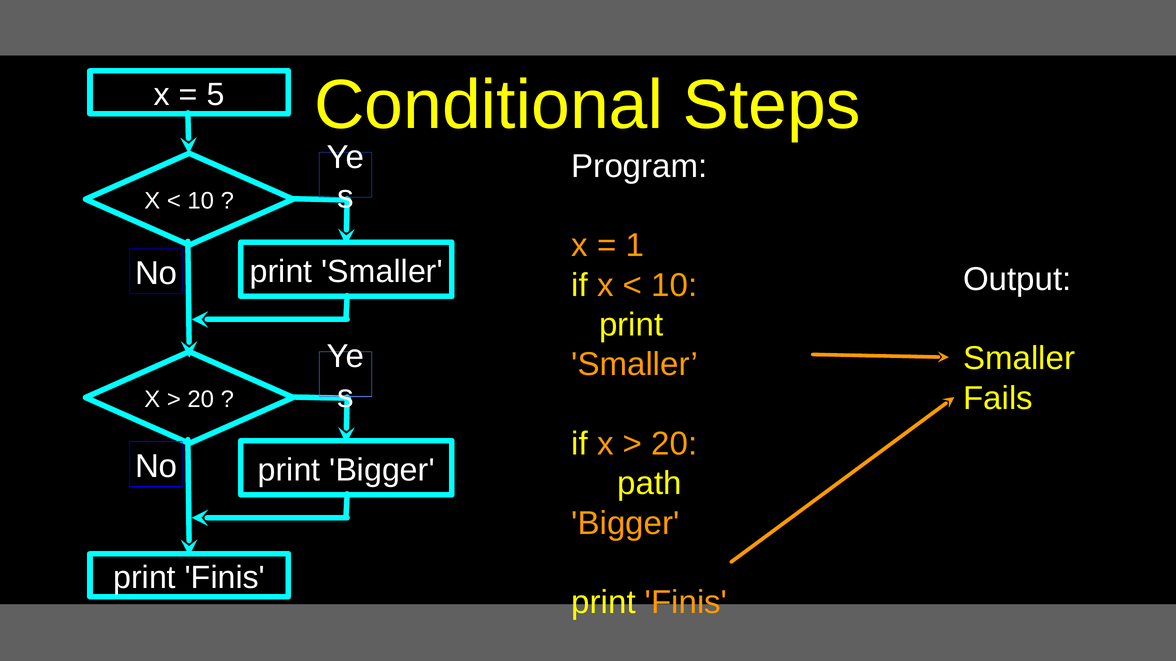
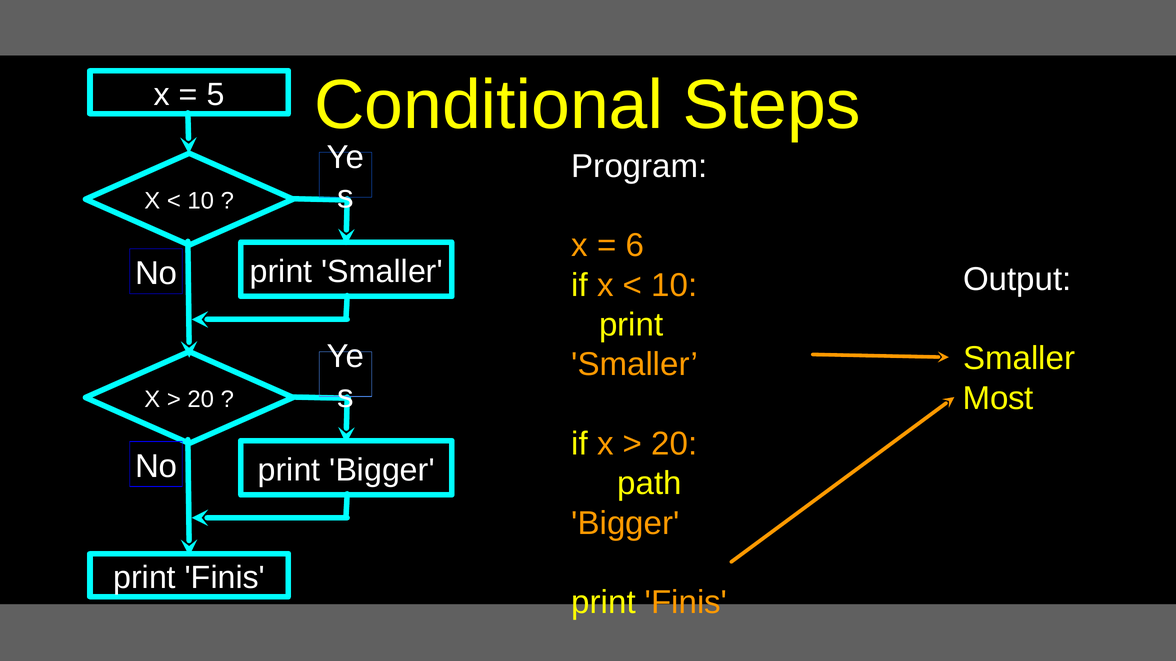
1: 1 -> 6
Fails: Fails -> Most
